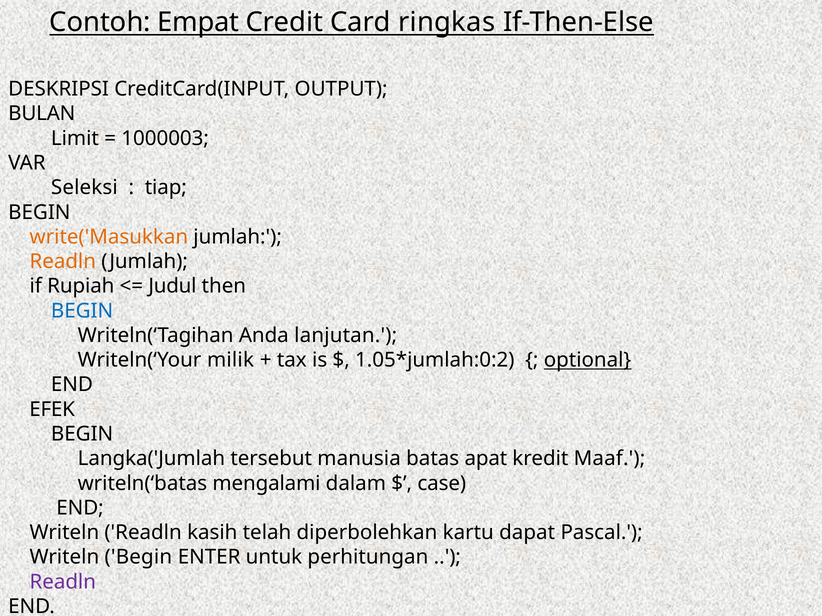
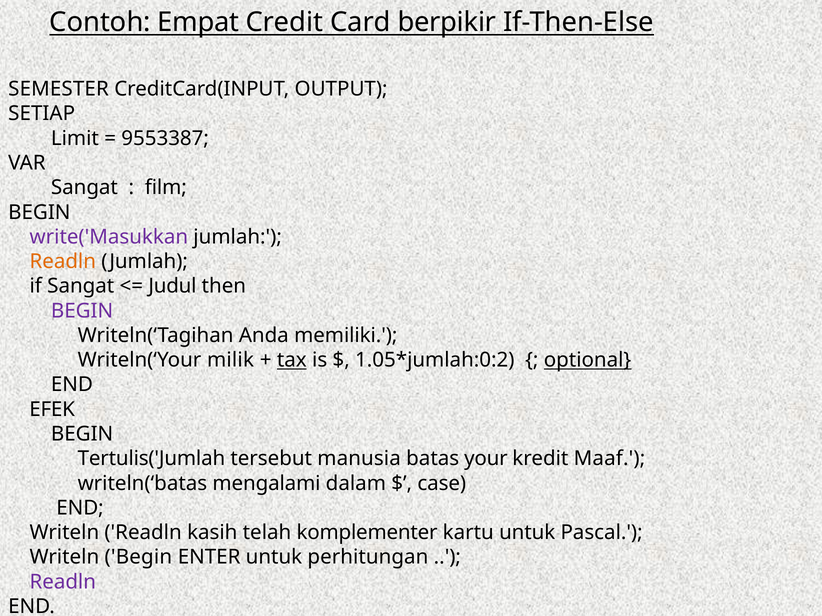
ringkas: ringkas -> berpikir
DESKRIPSI: DESKRIPSI -> SEMESTER
BULAN: BULAN -> SETIAP
1000003: 1000003 -> 9553387
Seleksi at (84, 188): Seleksi -> Sangat
tiap: tiap -> film
write('Masukkan colour: orange -> purple
if Rupiah: Rupiah -> Sangat
BEGIN at (82, 311) colour: blue -> purple
lanjutan: lanjutan -> memiliki
tax underline: none -> present
Langka('Jumlah: Langka('Jumlah -> Tertulis('Jumlah
apat: apat -> your
diperbolehkan: diperbolehkan -> komplementer
kartu dapat: dapat -> untuk
